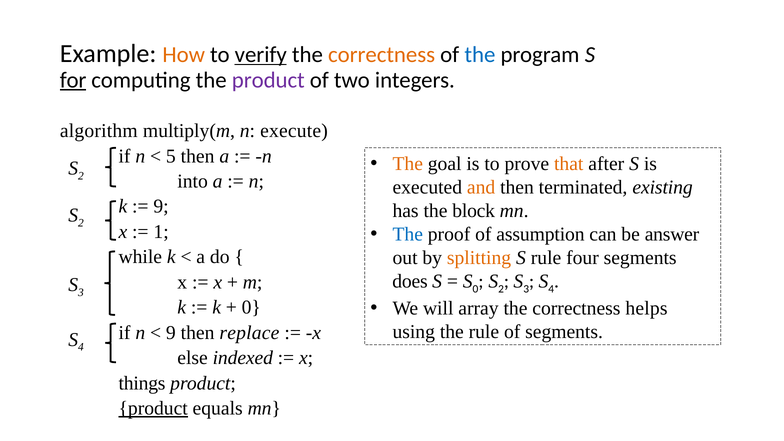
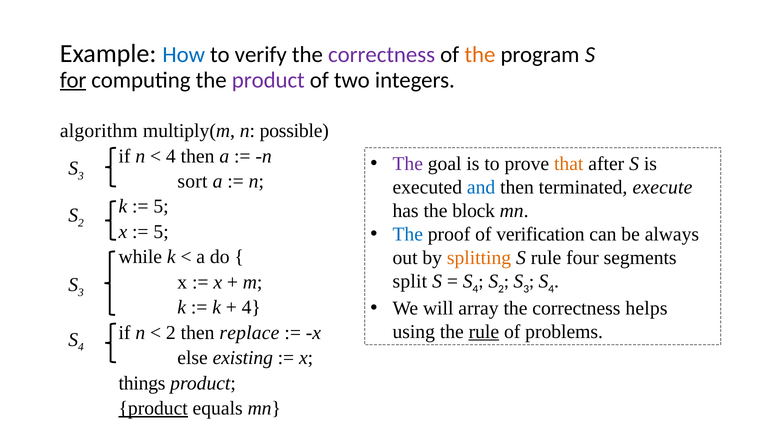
How colour: orange -> blue
verify underline: present -> none
correctness at (382, 55) colour: orange -> purple
the at (480, 55) colour: blue -> orange
execute: execute -> possible
5 at (171, 156): 5 -> 4
The at (408, 164) colour: orange -> purple
2 at (81, 176): 2 -> 3
into: into -> sort
and colour: orange -> blue
existing: existing -> execute
9 at (161, 207): 9 -> 5
1 at (161, 232): 1 -> 5
assumption: assumption -> verification
answer: answer -> always
does: does -> split
0 at (475, 289): 0 -> 4
0 at (251, 307): 0 -> 4
rule at (484, 332) underline: none -> present
of segments: segments -> problems
9 at (171, 333): 9 -> 2
indexed: indexed -> existing
